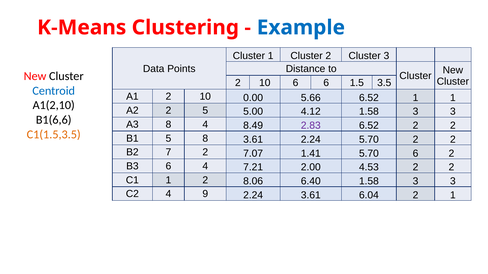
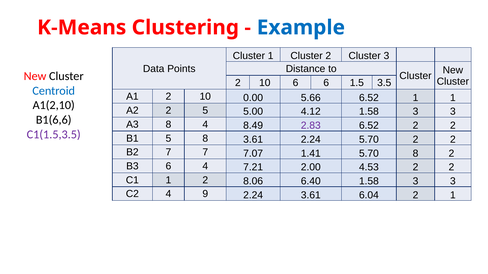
C1(1.5,3.5 colour: orange -> purple
7 2: 2 -> 7
5.70 6: 6 -> 8
